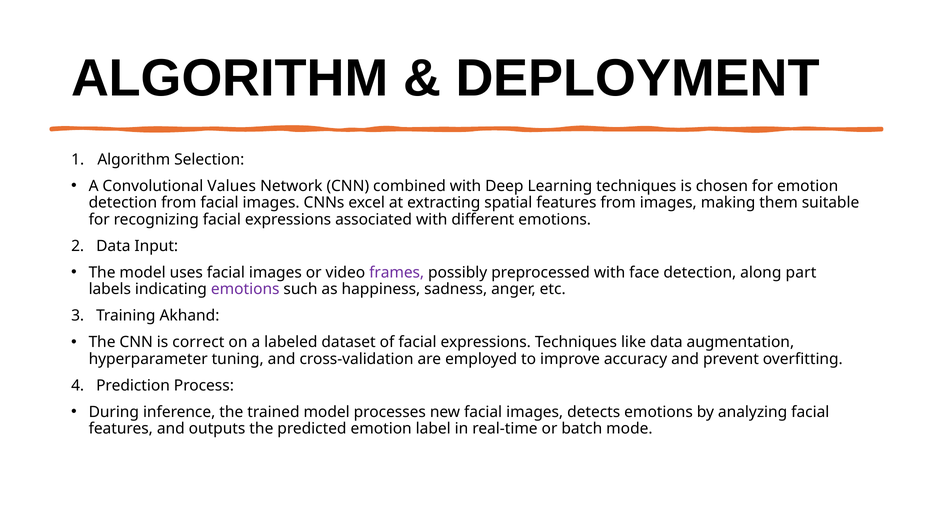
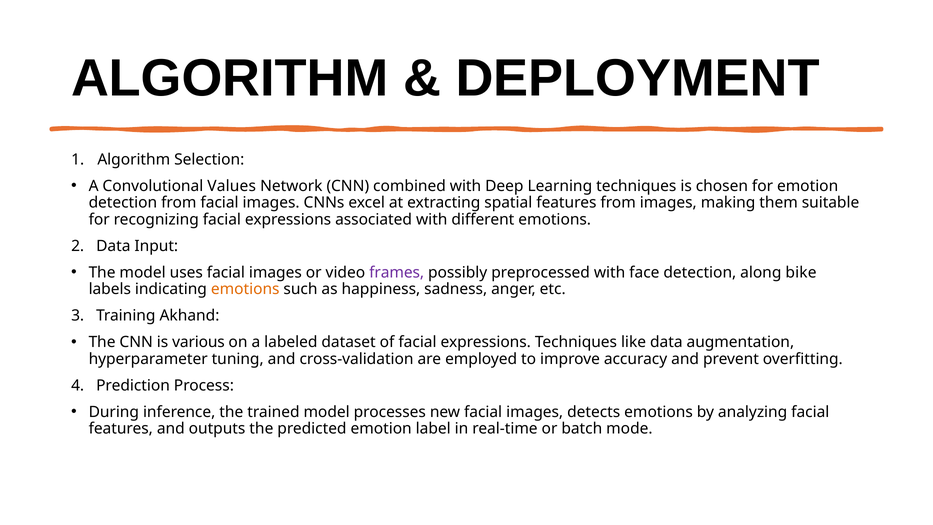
part: part -> bike
emotions at (245, 289) colour: purple -> orange
correct: correct -> various
